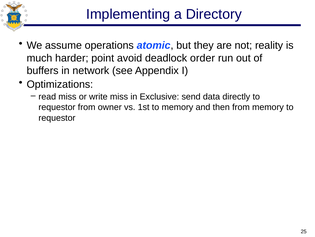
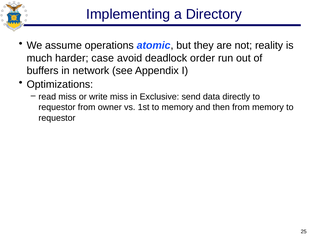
point: point -> case
